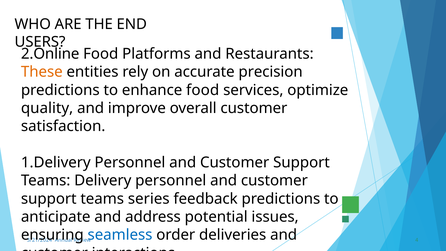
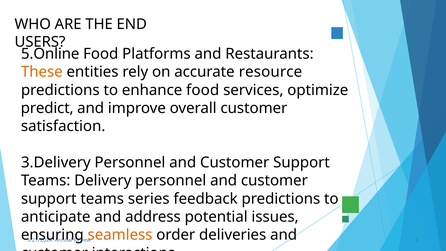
2.Online: 2.Online -> 5.Online
precision: precision -> resource
quality: quality -> predict
1.Delivery: 1.Delivery -> 3.Delivery
seamless colour: blue -> orange
